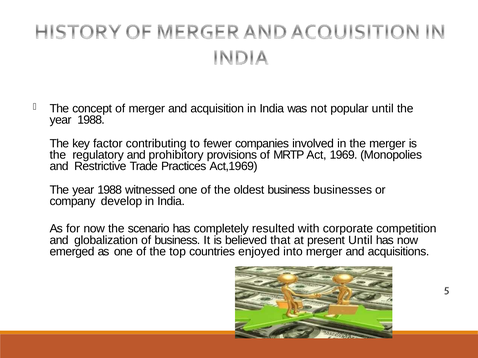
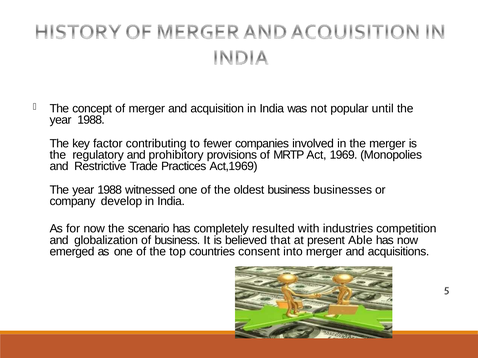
corporate: corporate -> industries
present Until: Until -> Able
enjoyed: enjoyed -> consent
